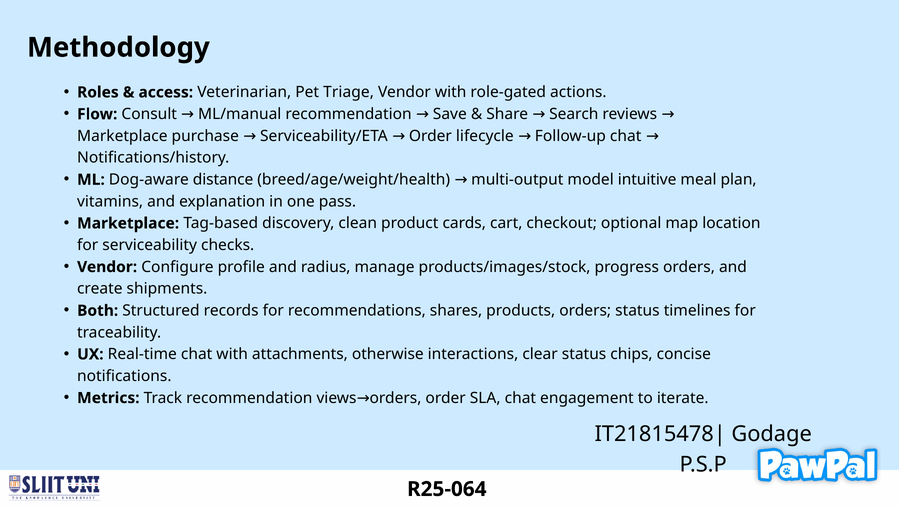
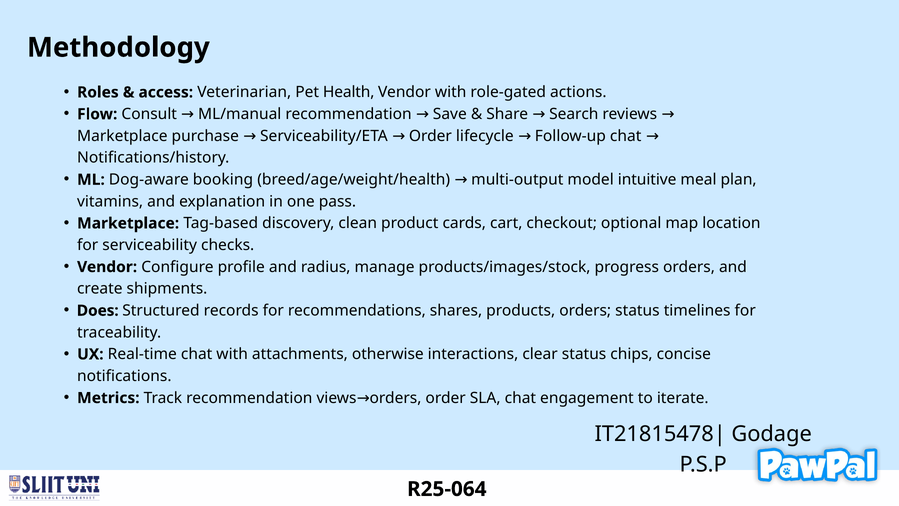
Triage: Triage -> Health
distance: distance -> booking
Both: Both -> Does
